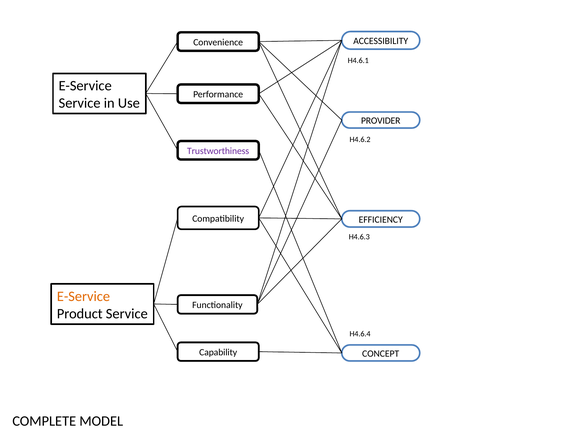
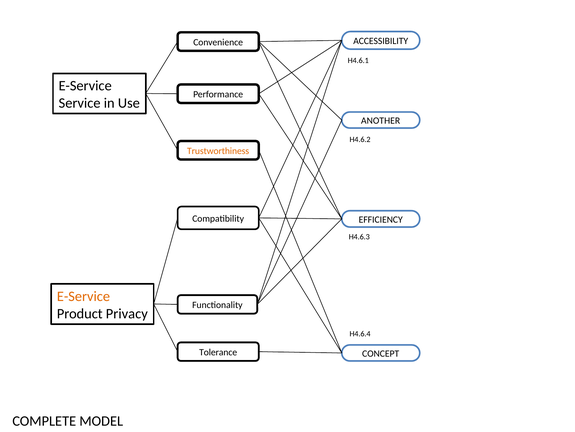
PROVIDER: PROVIDER -> ANOTHER
Trustworthiness colour: purple -> orange
Product Service: Service -> Privacy
Capability: Capability -> Tolerance
